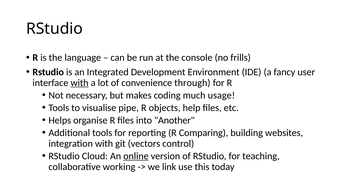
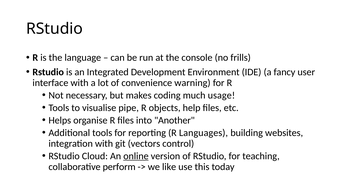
with at (80, 83) underline: present -> none
through: through -> warning
Comparing: Comparing -> Languages
working: working -> perform
link: link -> like
